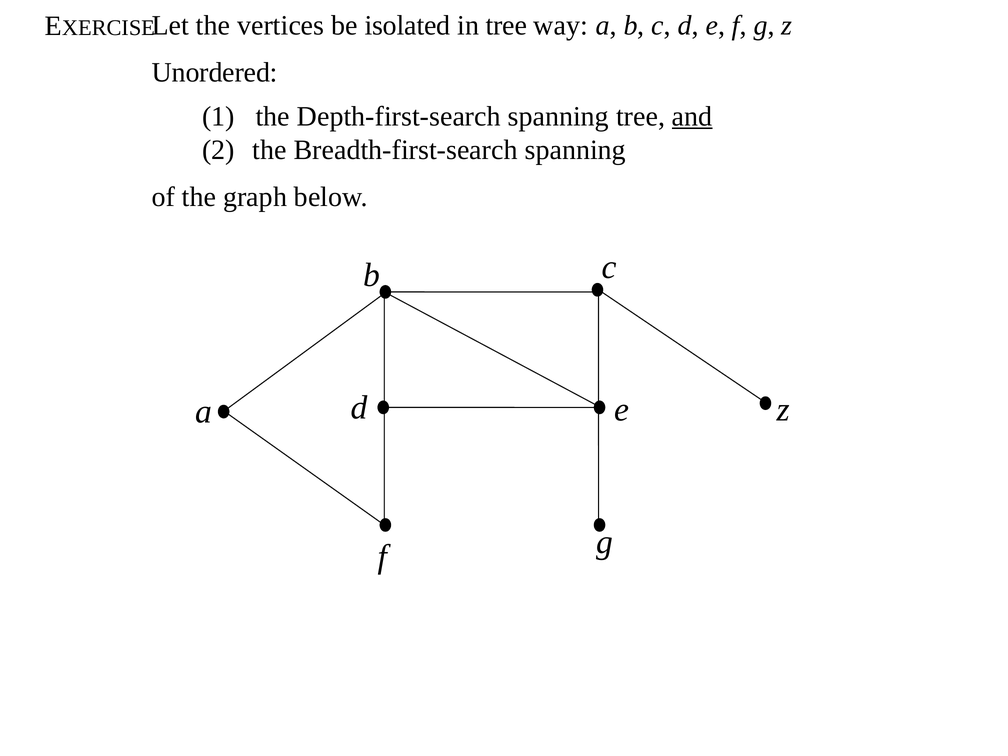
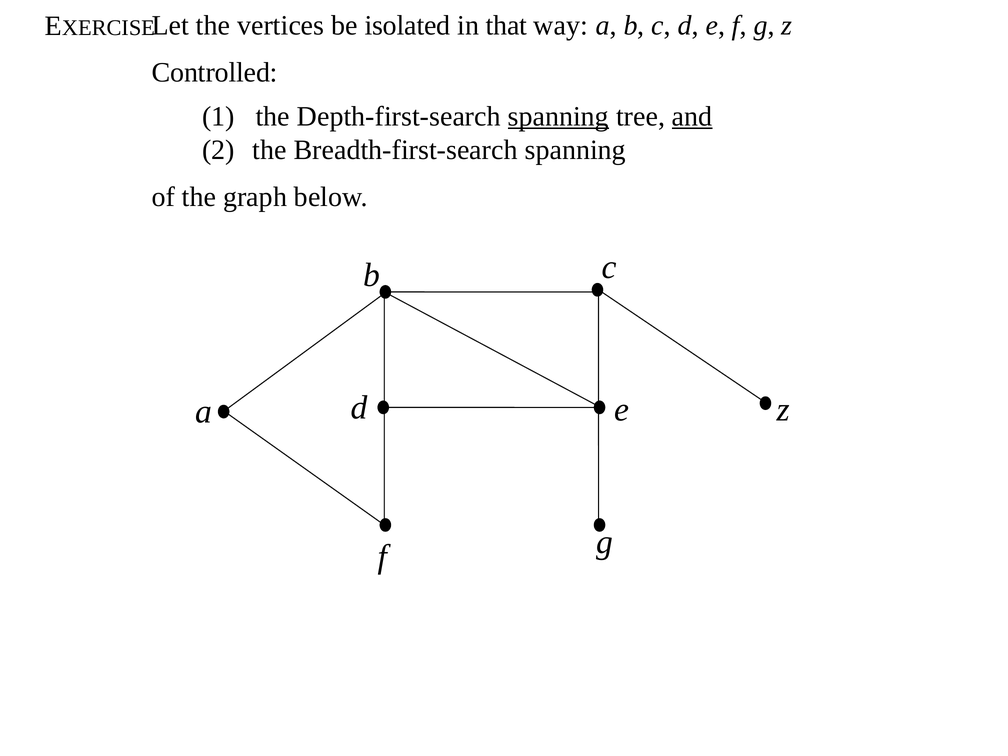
in tree: tree -> that
Unordered: Unordered -> Controlled
spanning at (558, 116) underline: none -> present
